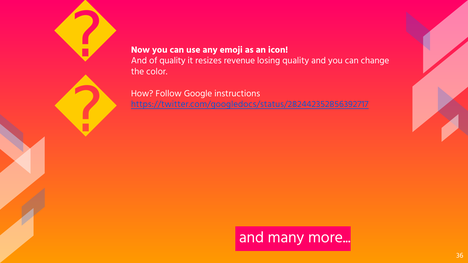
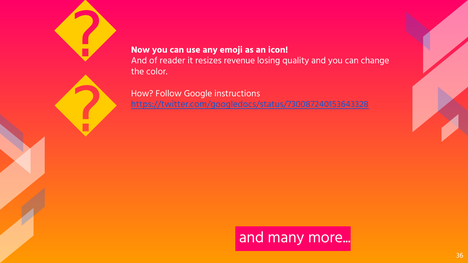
of quality: quality -> reader
https://twitter.com/googledocs/status/282442352856392717: https://twitter.com/googledocs/status/282442352856392717 -> https://twitter.com/googledocs/status/730087240153643328
